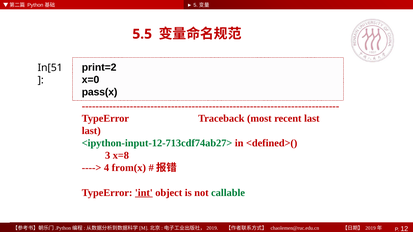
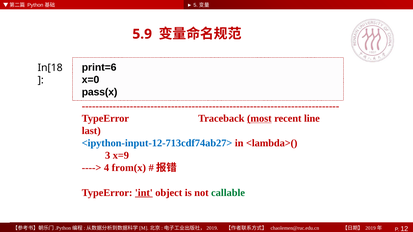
5.5: 5.5 -> 5.9
print=2: print=2 -> print=6
In[51: In[51 -> In[18
most underline: none -> present
recent last: last -> line
<ipython-input-12-713cdf74ab27> colour: green -> blue
<defined>(: <defined>( -> <lambda>(
x=8: x=8 -> x=9
